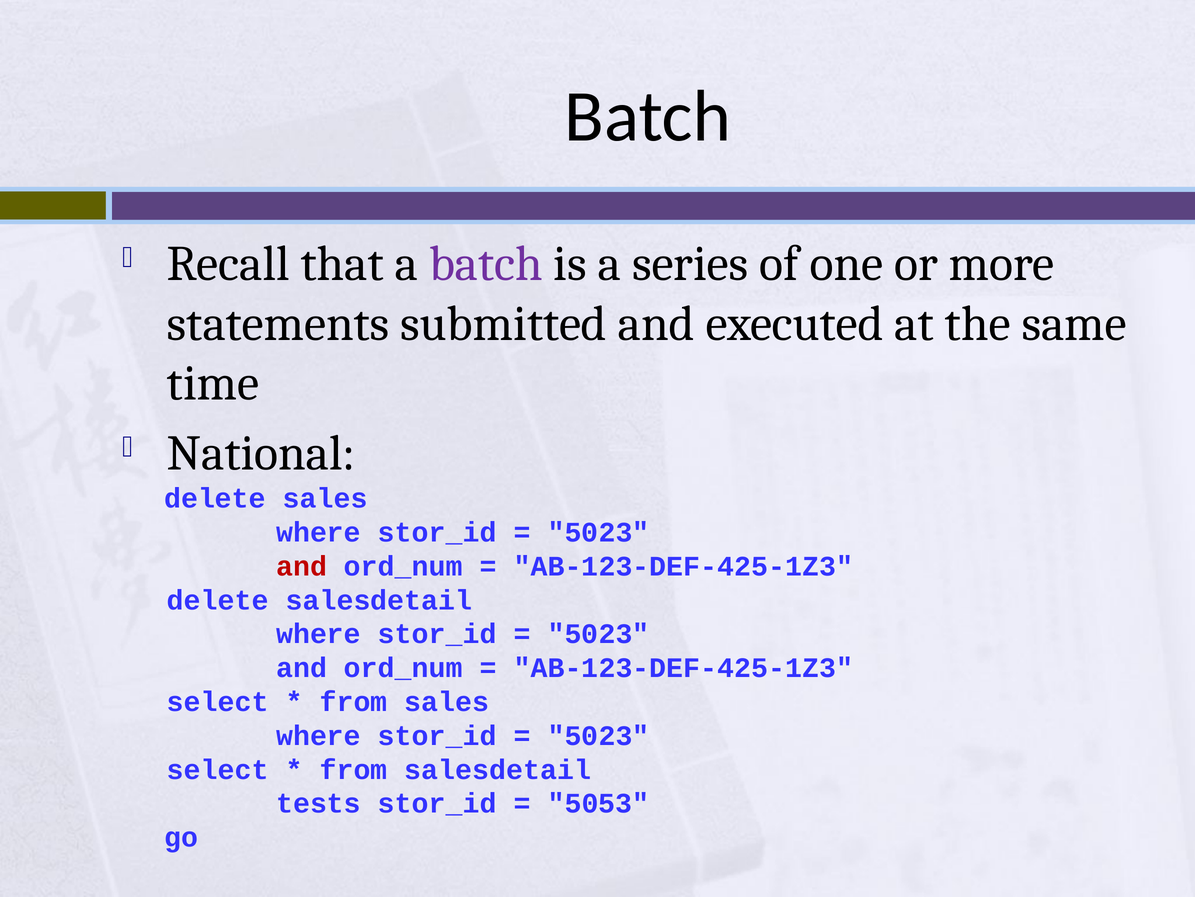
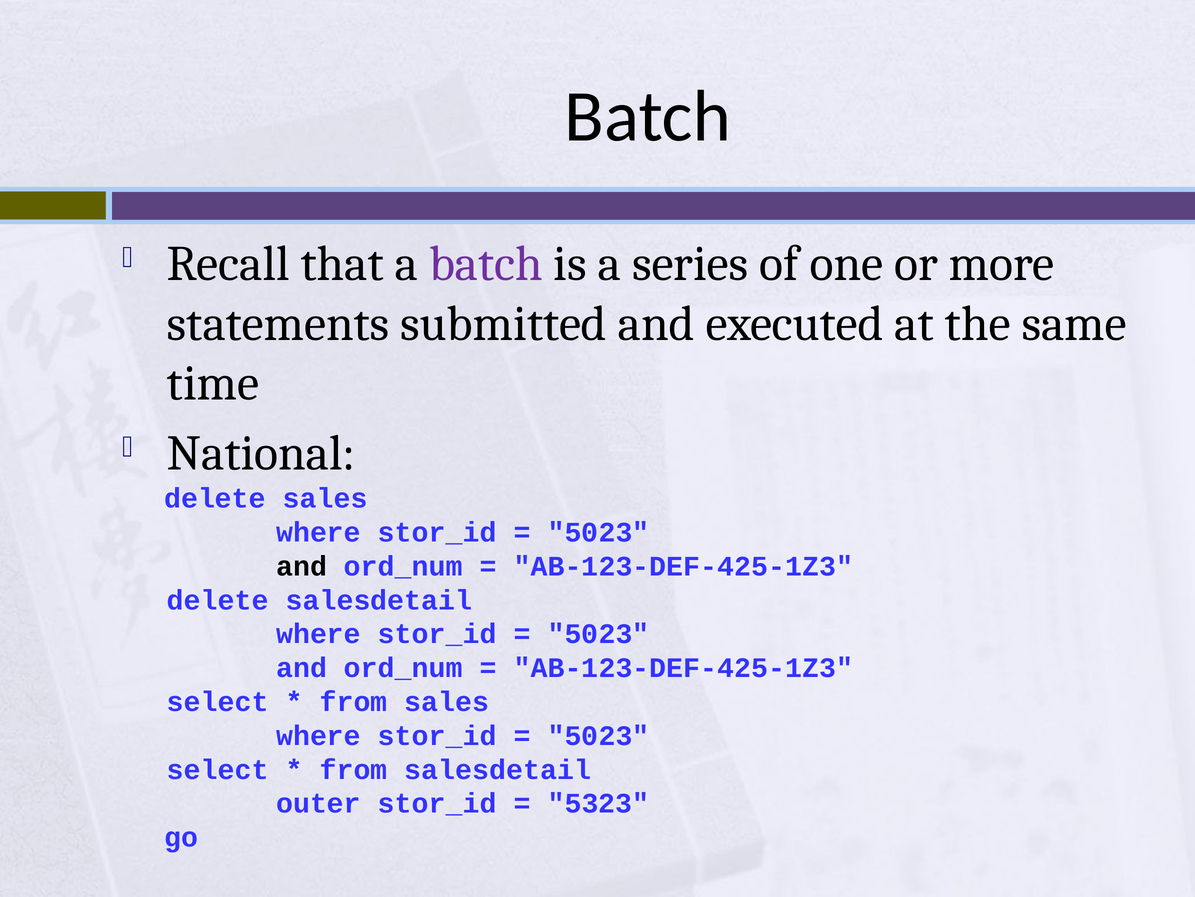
and at (302, 566) colour: red -> black
tests: tests -> outer
5053: 5053 -> 5323
